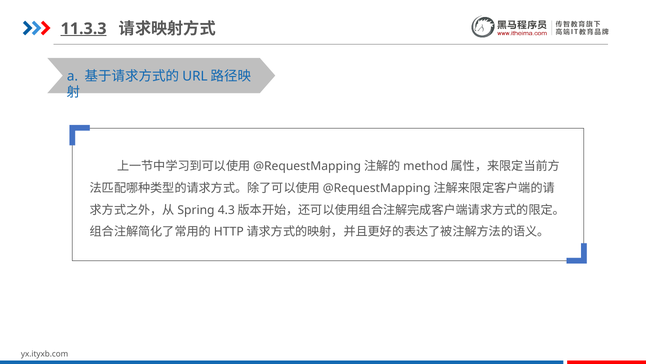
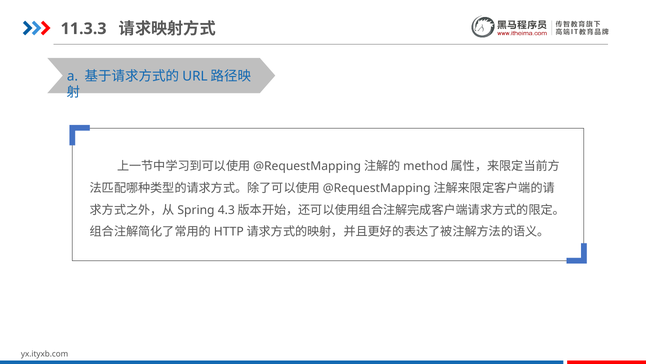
11.3.3 underline: present -> none
